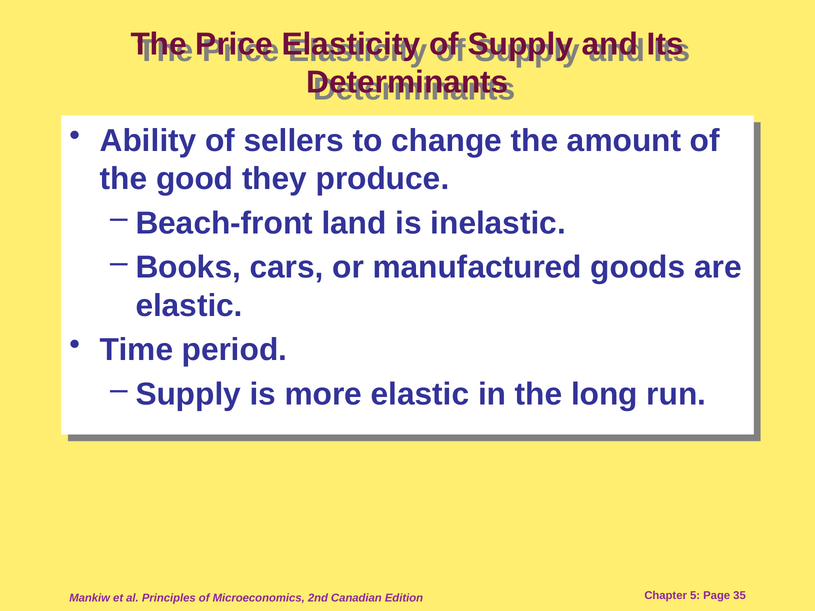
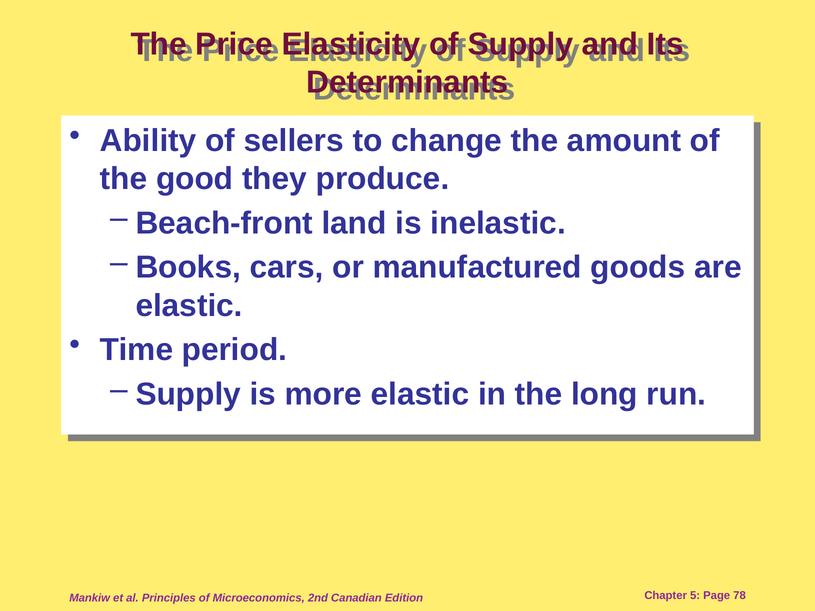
35: 35 -> 78
